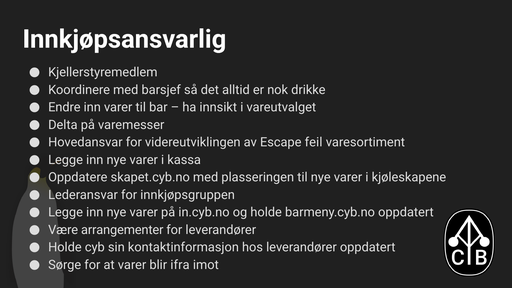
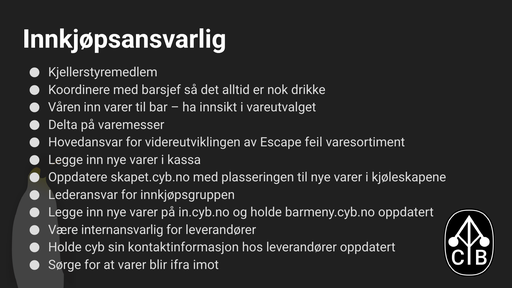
Endre: Endre -> Våren
arrangementer: arrangementer -> internansvarlig
